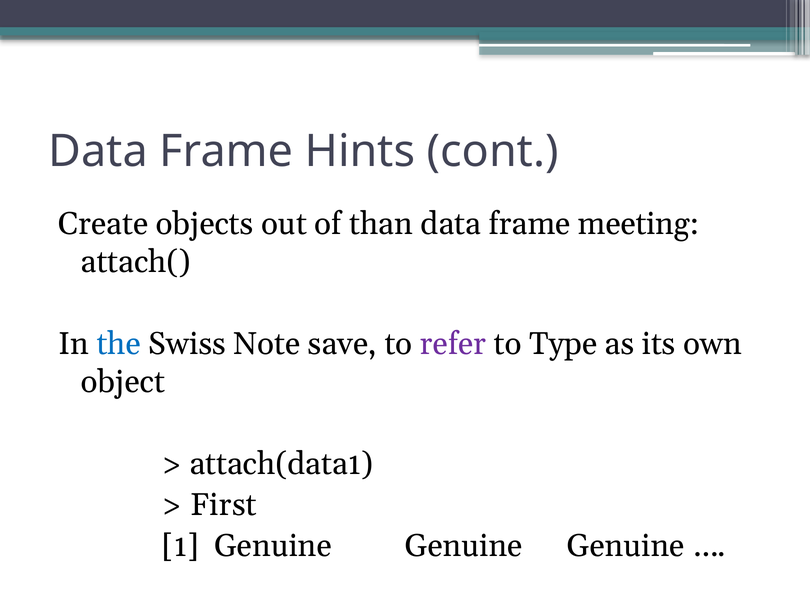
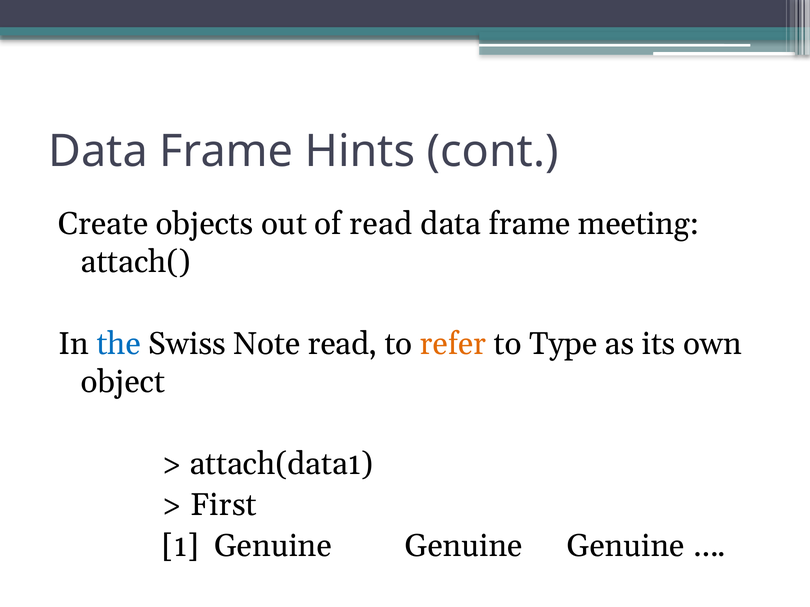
of than: than -> read
Note save: save -> read
refer colour: purple -> orange
